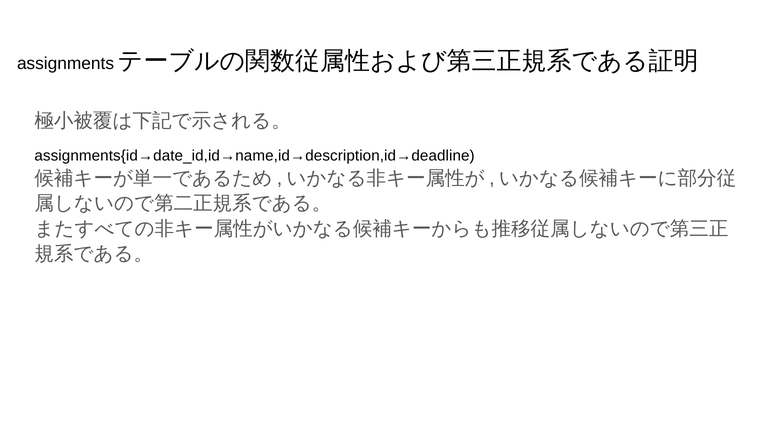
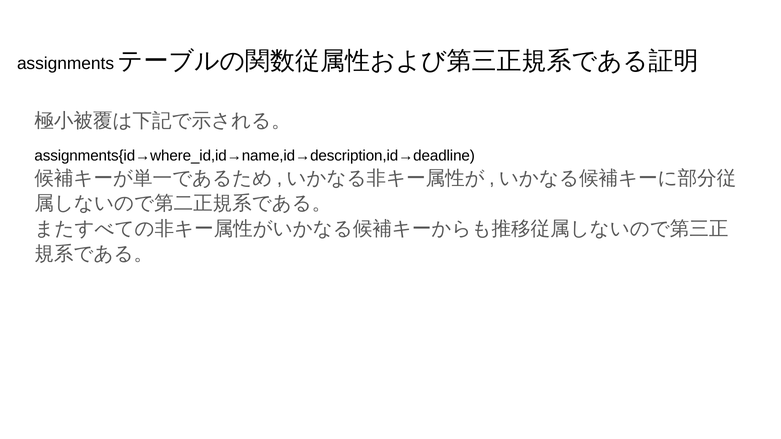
assignments{id→date_id,id→name,id→description,id→deadline: assignments{id→date_id,id→name,id→description,id→deadline -> assignments{id→where_id,id→name,id→description,id→deadline
